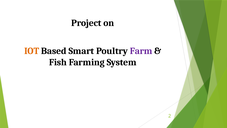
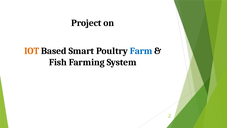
Farm colour: purple -> blue
